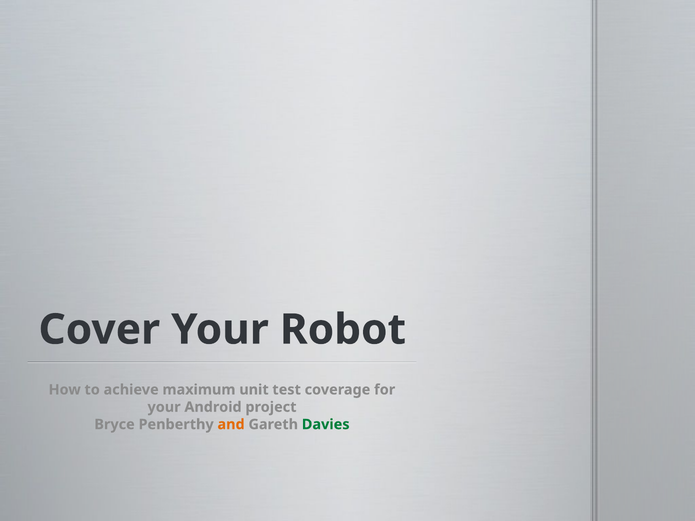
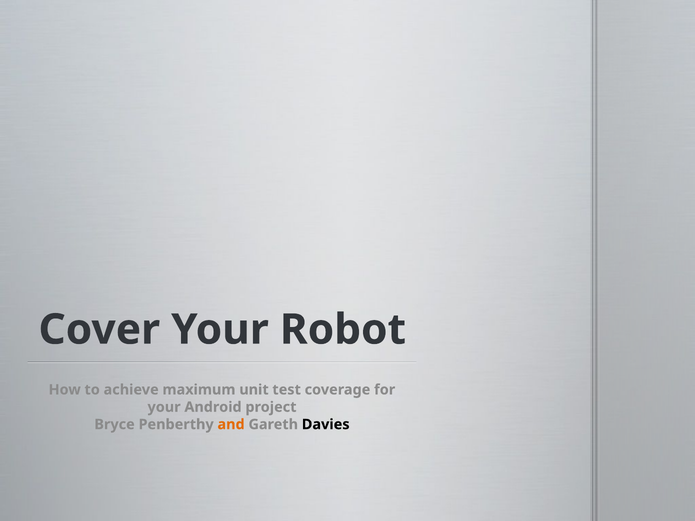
Davies colour: green -> black
